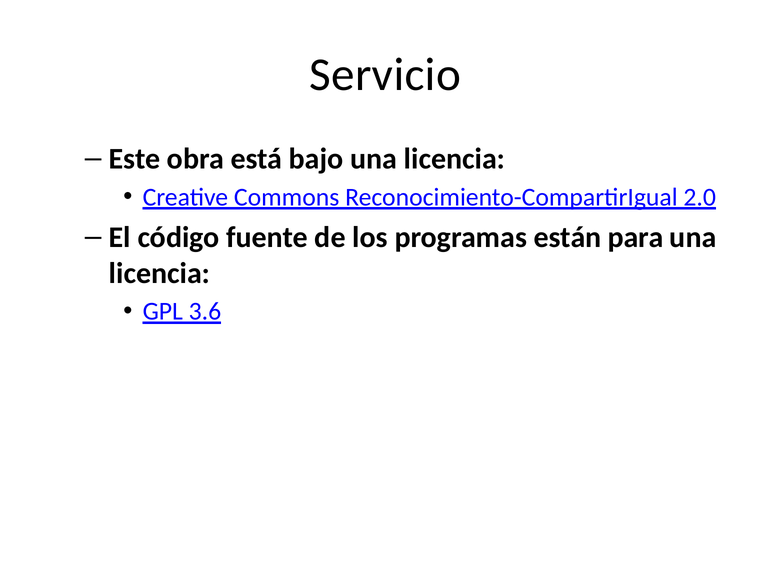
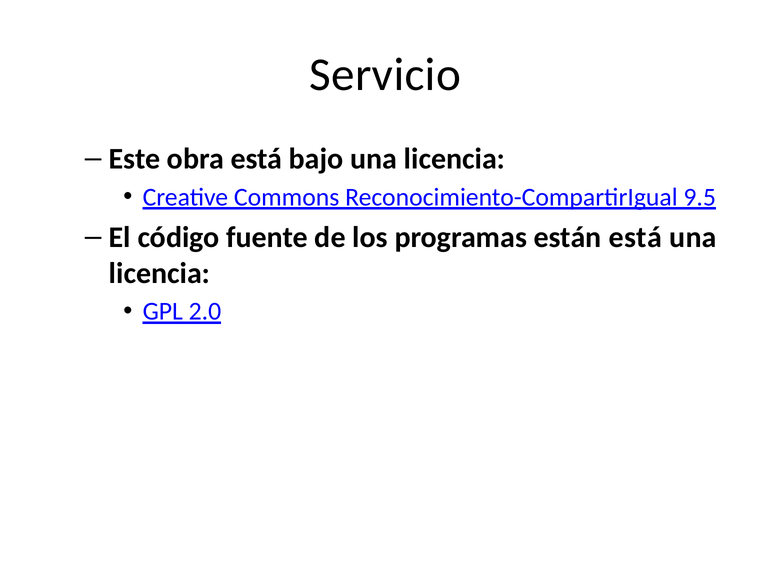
2.0: 2.0 -> 9.5
están para: para -> está
3.6: 3.6 -> 2.0
